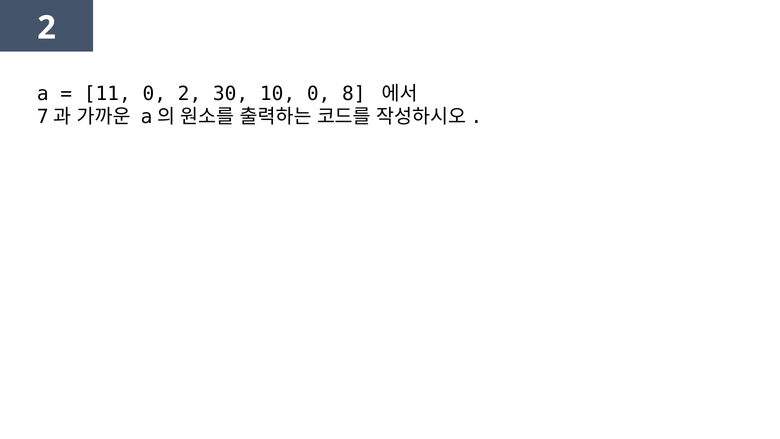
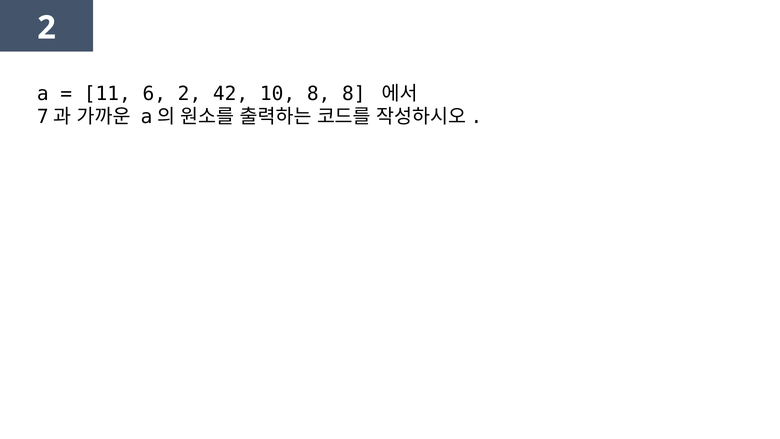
11 0: 0 -> 6
30: 30 -> 42
10 0: 0 -> 8
